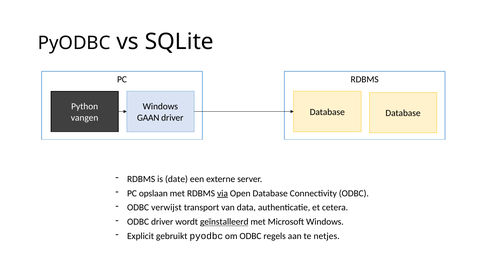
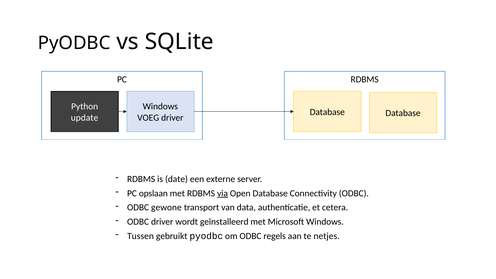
vangen: vangen -> update
GAAN: GAAN -> VOEG
verwijst: verwijst -> gewone
geïnstalleerd underline: present -> none
Explicit: Explicit -> Tussen
